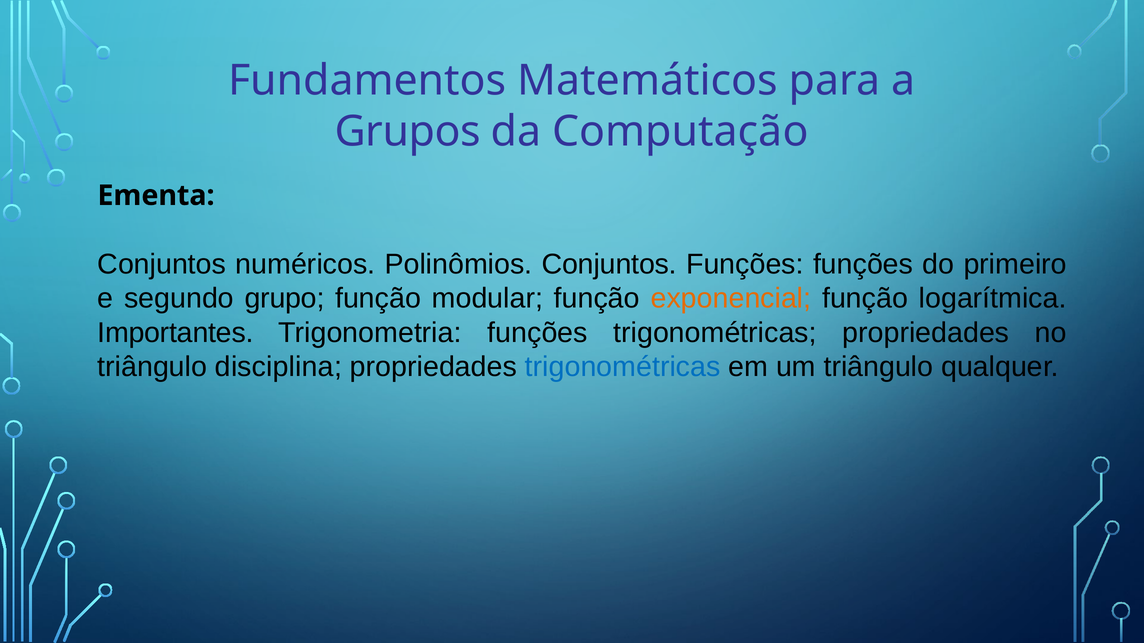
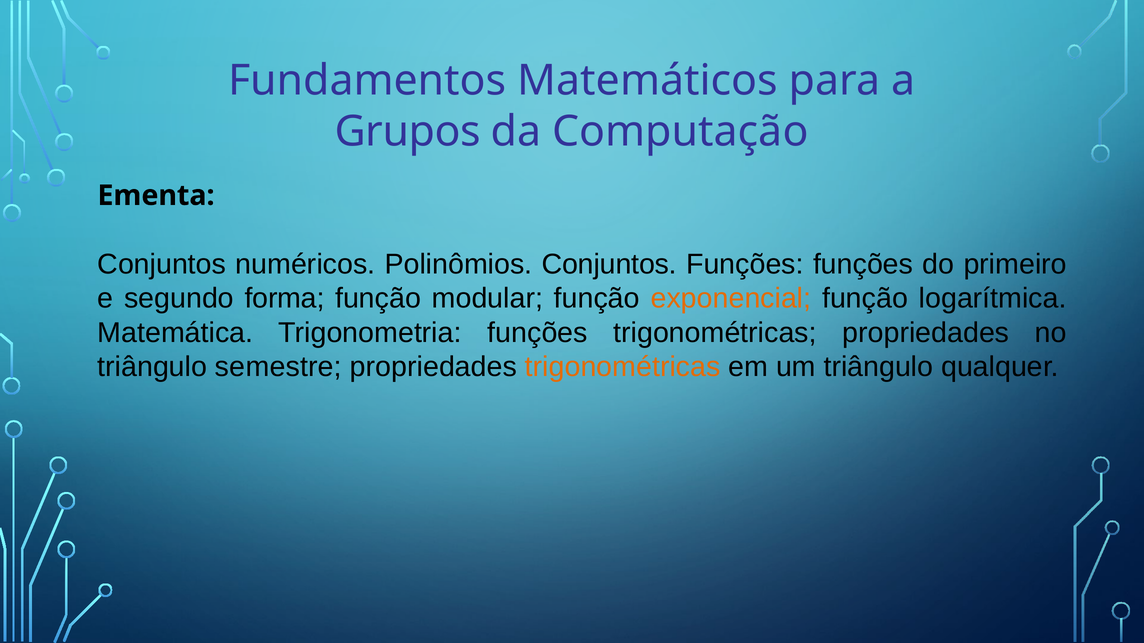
grupo: grupo -> forma
Importantes: Importantes -> Matemática
disciplina: disciplina -> semestre
trigonométricas at (623, 367) colour: blue -> orange
